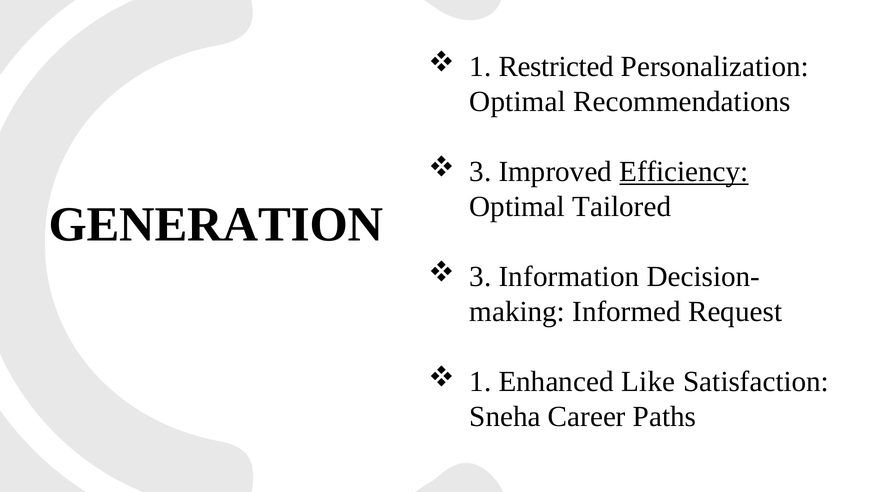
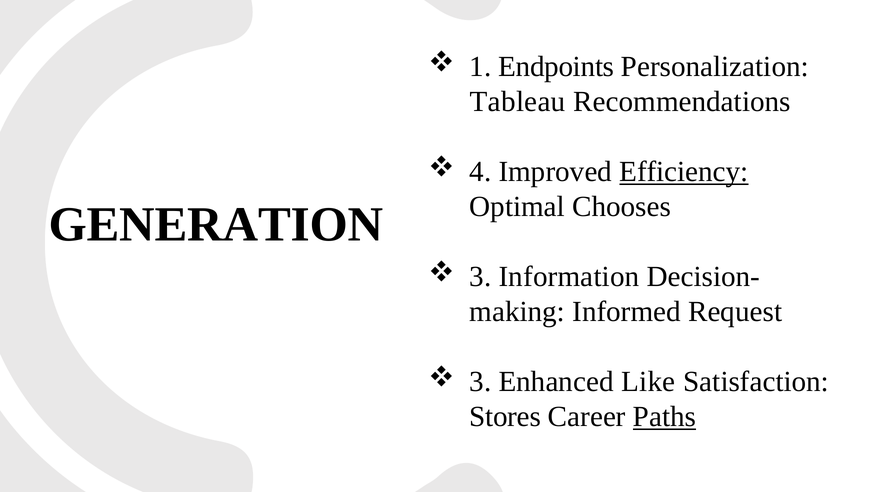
Restricted: Restricted -> Endpoints
Optimal at (518, 102): Optimal -> Tableau
3 at (480, 172): 3 -> 4
Tailored: Tailored -> Chooses
1 at (480, 382): 1 -> 3
Sneha: Sneha -> Stores
Paths underline: none -> present
